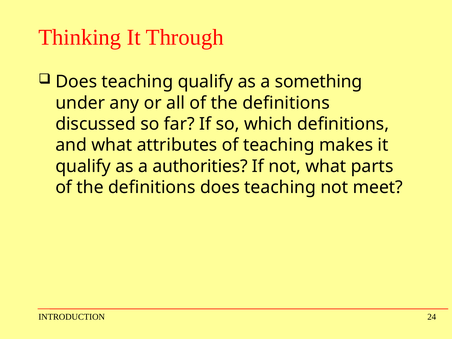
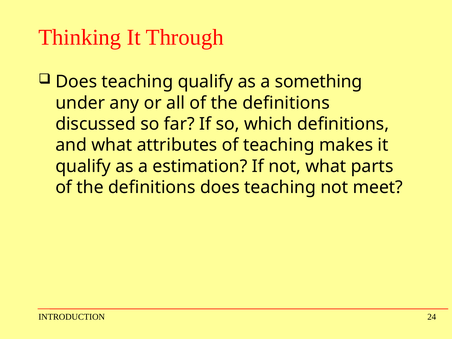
authorities: authorities -> estimation
